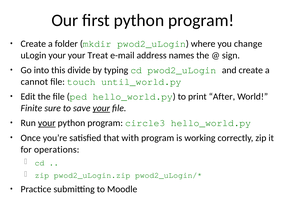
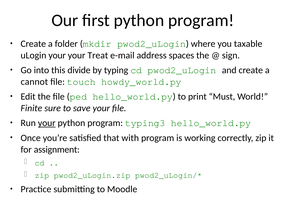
change: change -> taxable
names: names -> spaces
until_world.py: until_world.py -> howdy_world.py
After: After -> Must
your at (101, 109) underline: present -> none
circle3: circle3 -> typing3
operations: operations -> assignment
